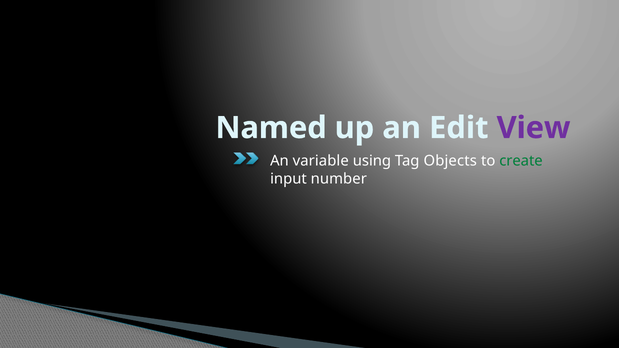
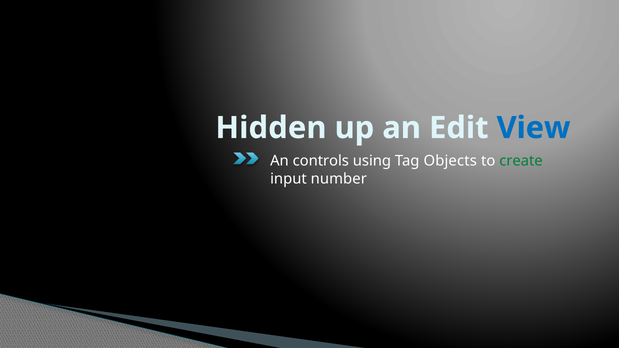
Named: Named -> Hidden
View colour: purple -> blue
variable: variable -> controls
